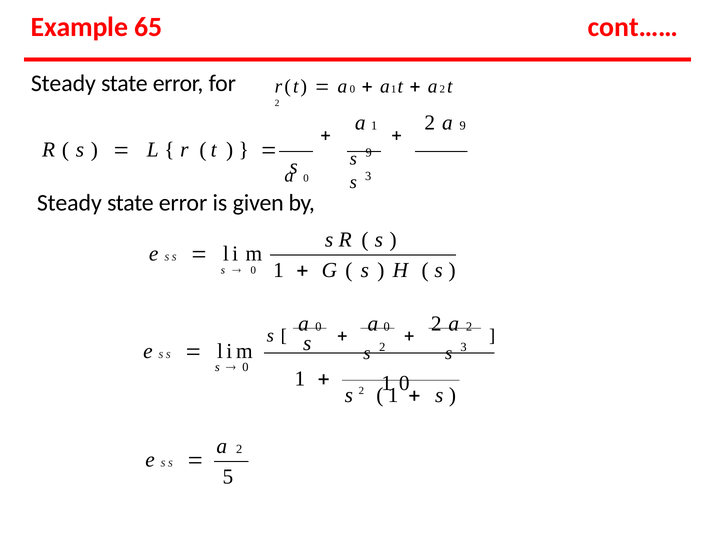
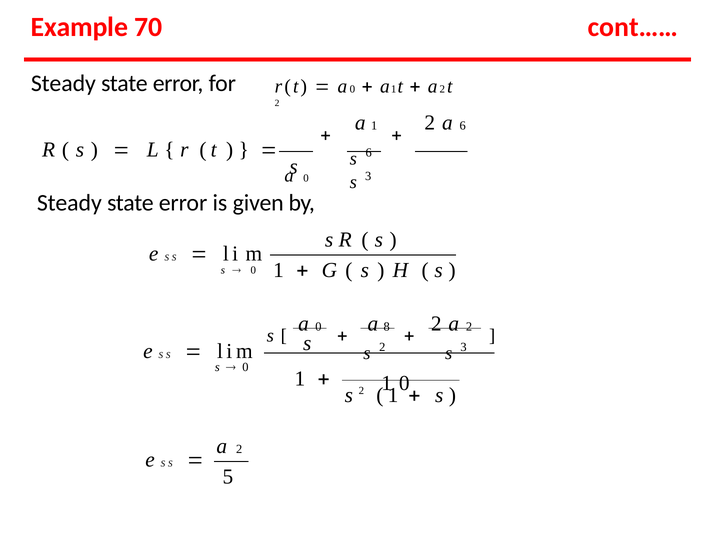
65: 65 -> 70
9 at (463, 126): 9 -> 6
s 9: 9 -> 6
0 at (387, 327): 0 -> 8
